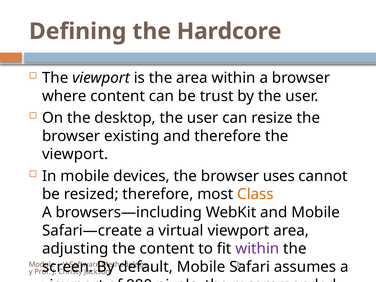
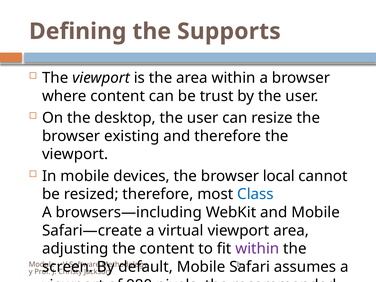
Hardcore: Hardcore -> Supports
uses: uses -> local
Class colour: orange -> blue
